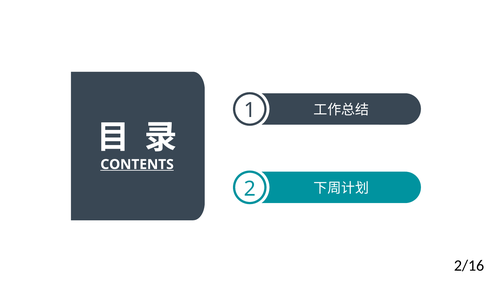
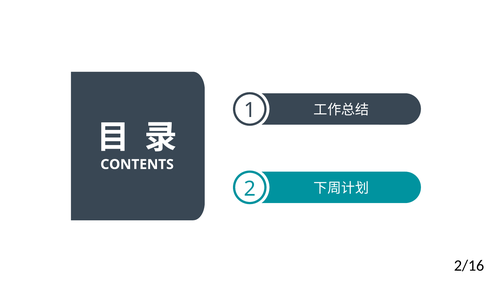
CONTENTS underline: present -> none
